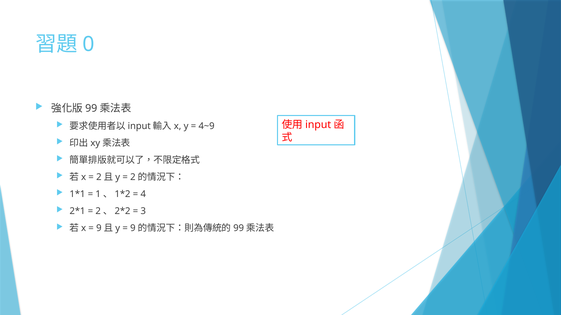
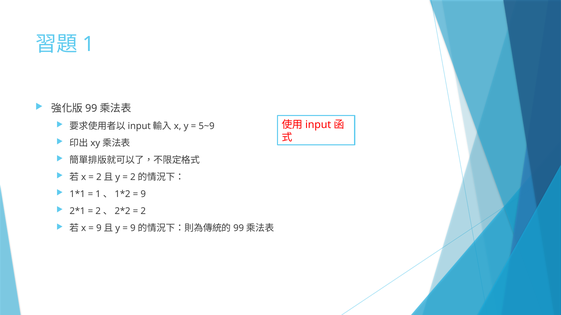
0: 0 -> 1
4~9: 4~9 -> 5~9
4: 4 -> 9
3: 3 -> 2
